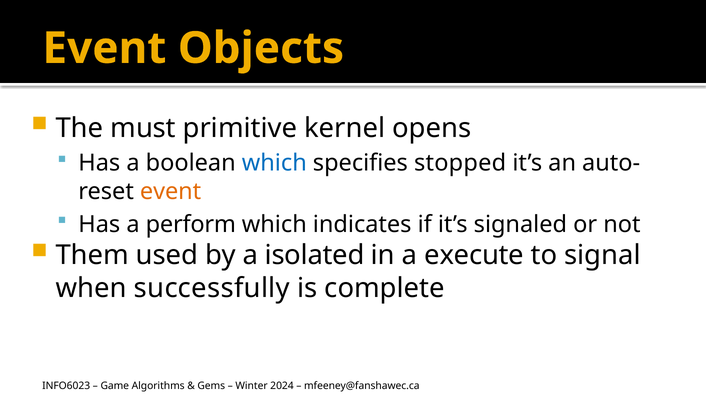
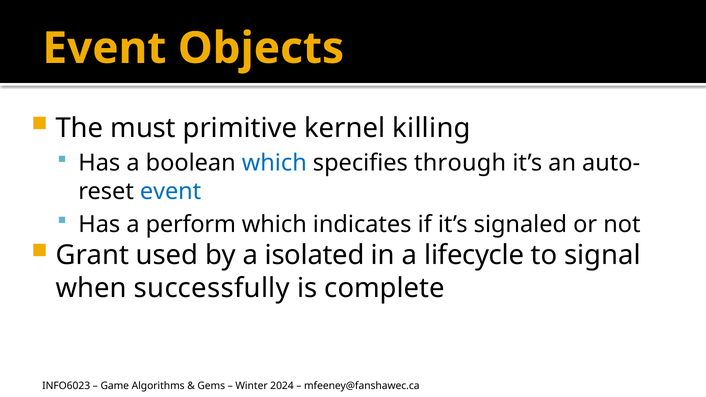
opens: opens -> killing
stopped: stopped -> through
event at (171, 191) colour: orange -> blue
Them: Them -> Grant
execute: execute -> lifecycle
